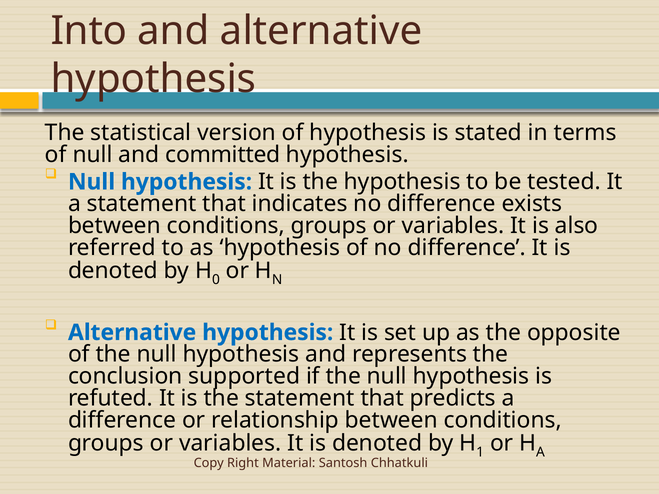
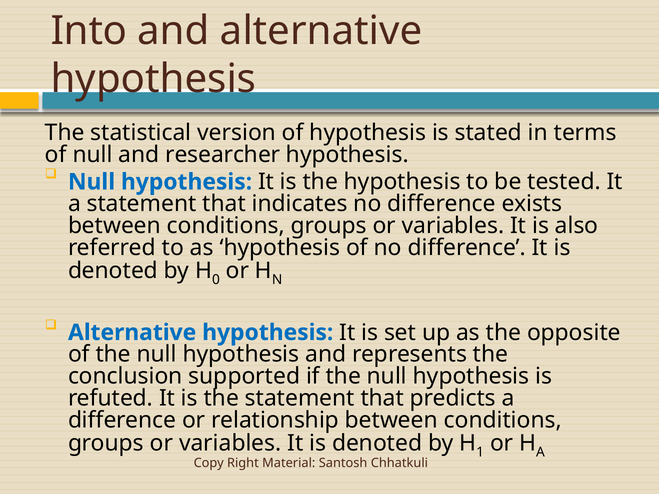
committed: committed -> researcher
